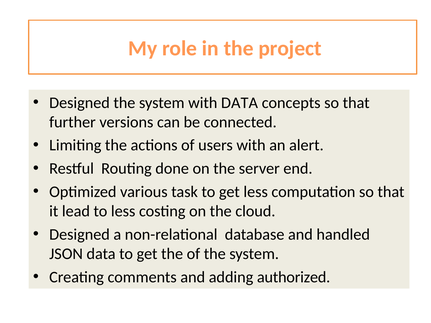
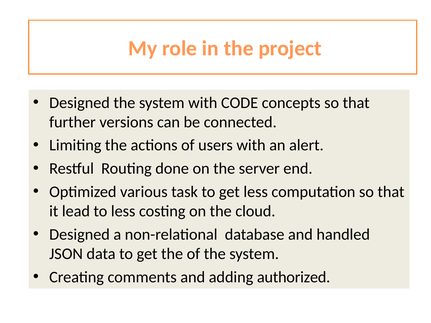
with DATA: DATA -> CODE
